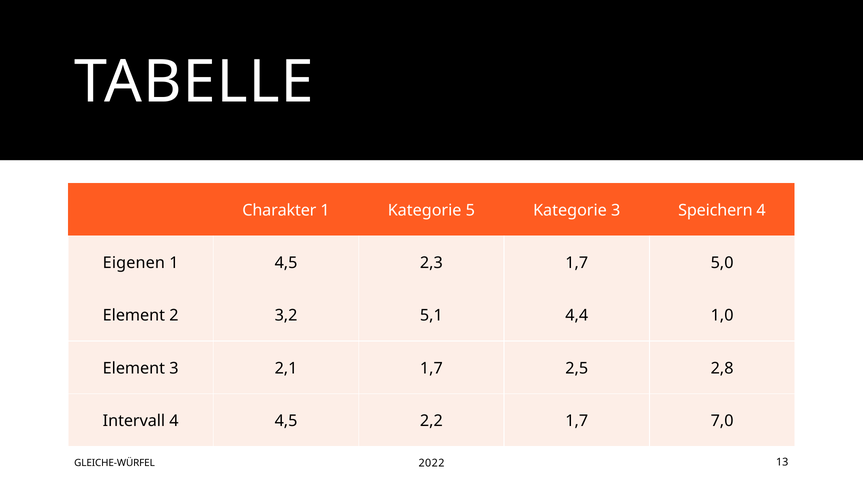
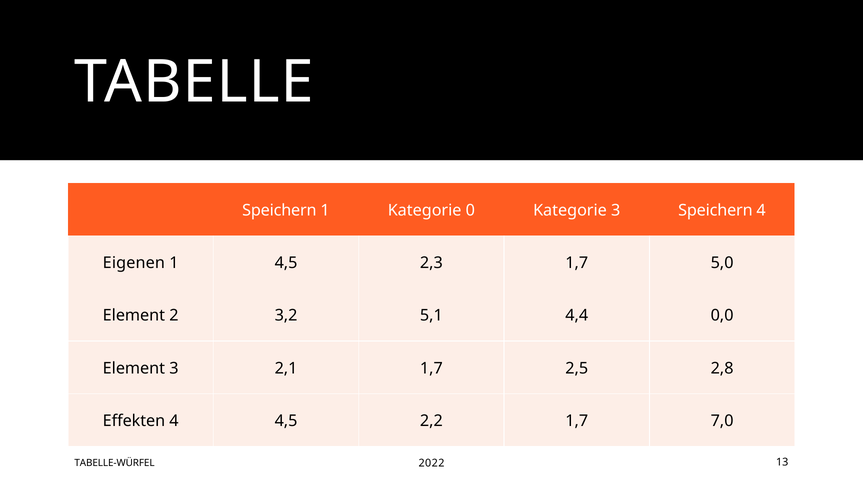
Charakter at (279, 210): Charakter -> Speichern
Kategorie 5: 5 -> 0
1 at (715, 316): 1 -> 0
Intervall: Intervall -> Effekten
GLEICHE-WÜRFEL: GLEICHE-WÜRFEL -> TABELLE-WÜRFEL
